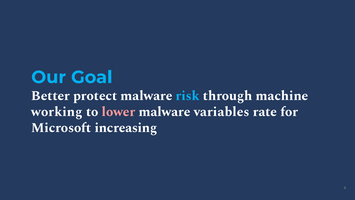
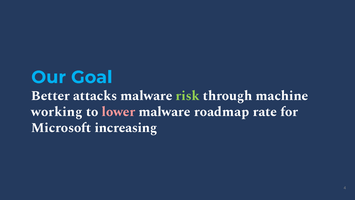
protect: protect -> attacks
risk colour: light blue -> light green
variables: variables -> roadmap
